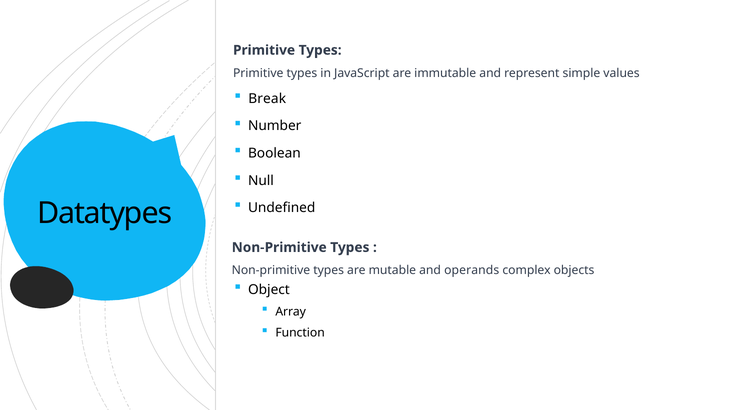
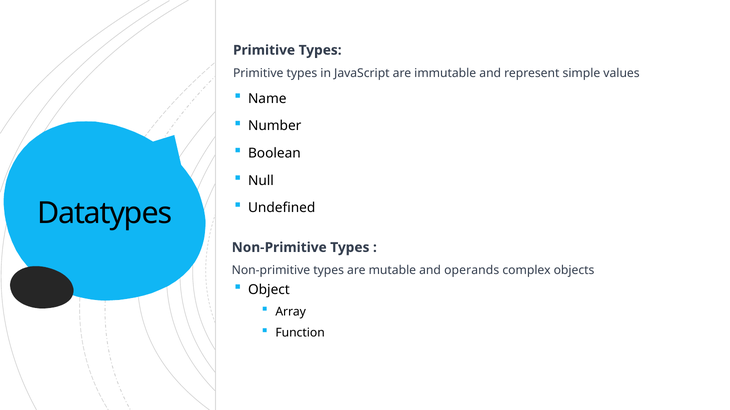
Break: Break -> Name
